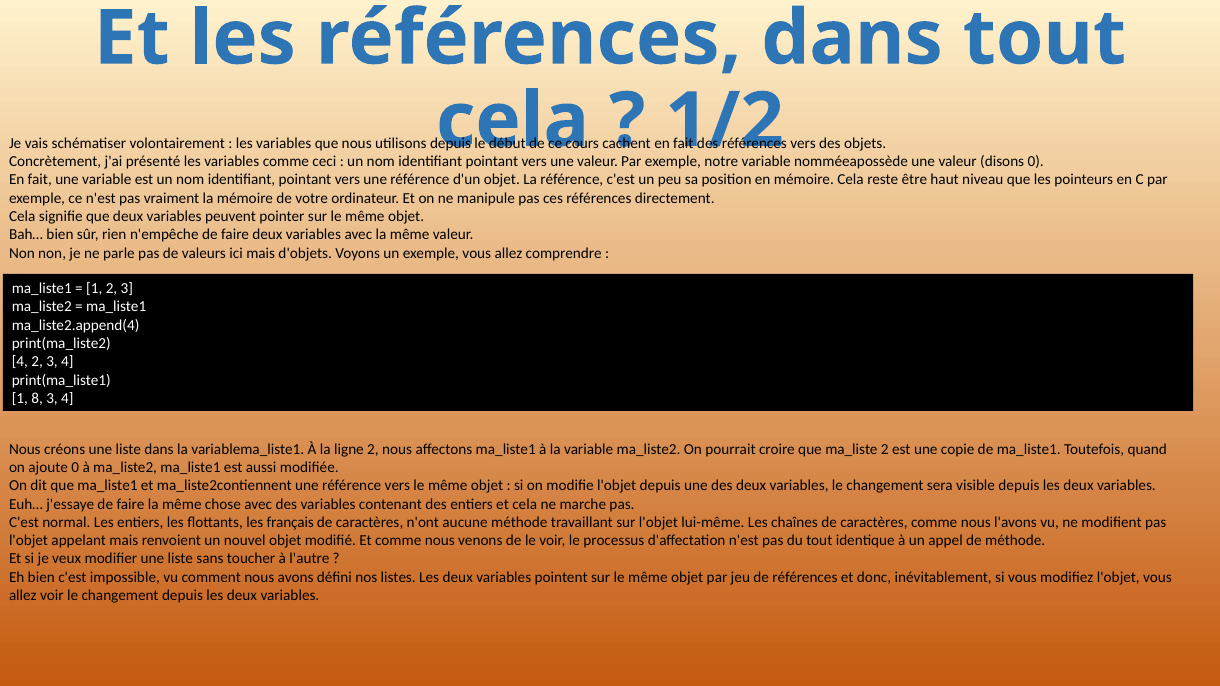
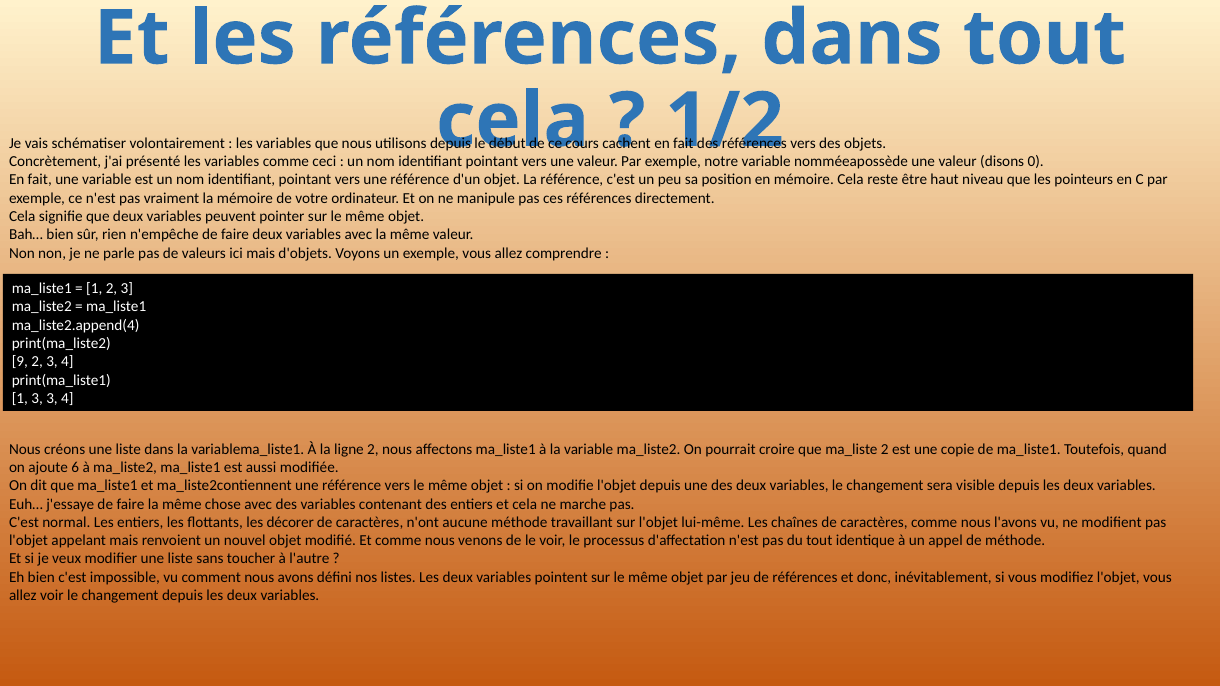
4 at (20, 362): 4 -> 9
1 8: 8 -> 3
ajoute 0: 0 -> 6
français: français -> décorer
